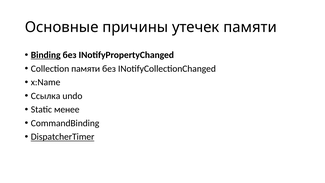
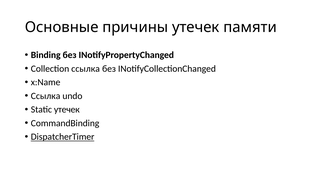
Binding underline: present -> none
Collection памяти: памяти -> ссылка
Static менее: менее -> утечек
